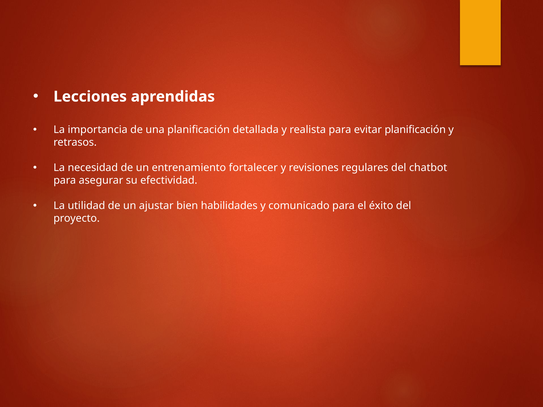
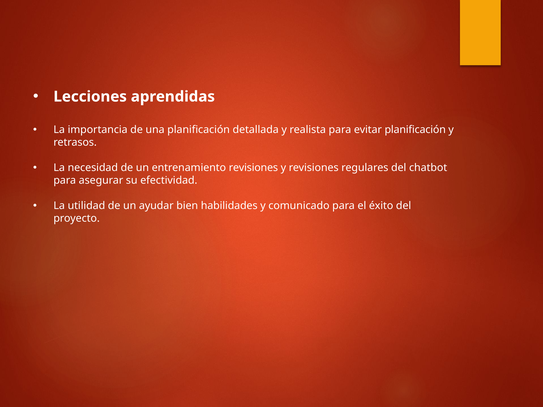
entrenamiento fortalecer: fortalecer -> revisiones
ajustar: ajustar -> ayudar
